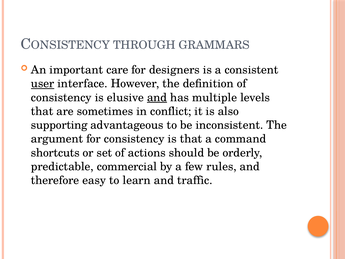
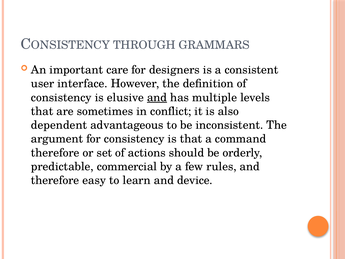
user underline: present -> none
supporting: supporting -> dependent
shortcuts at (55, 153): shortcuts -> therefore
traffic: traffic -> device
